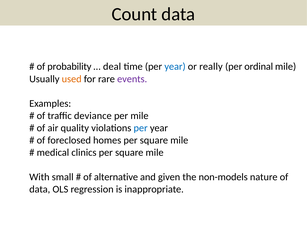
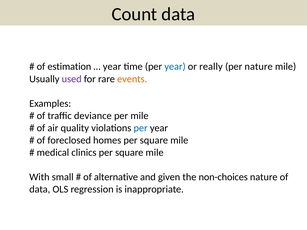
probability: probability -> estimation
deal at (112, 67): deal -> year
per ordinal: ordinal -> nature
used colour: orange -> purple
events colour: purple -> orange
non-models: non-models -> non-choices
